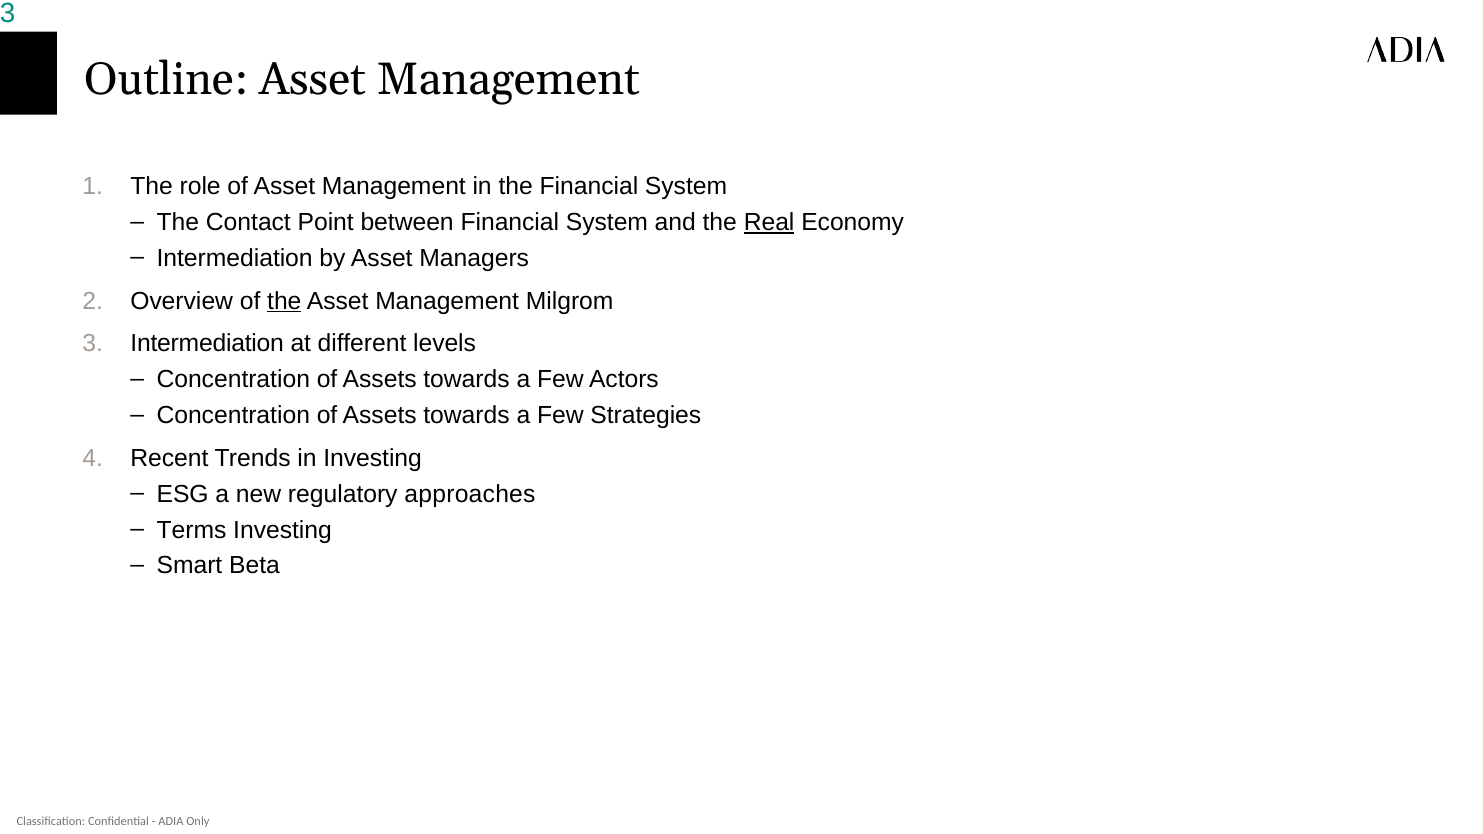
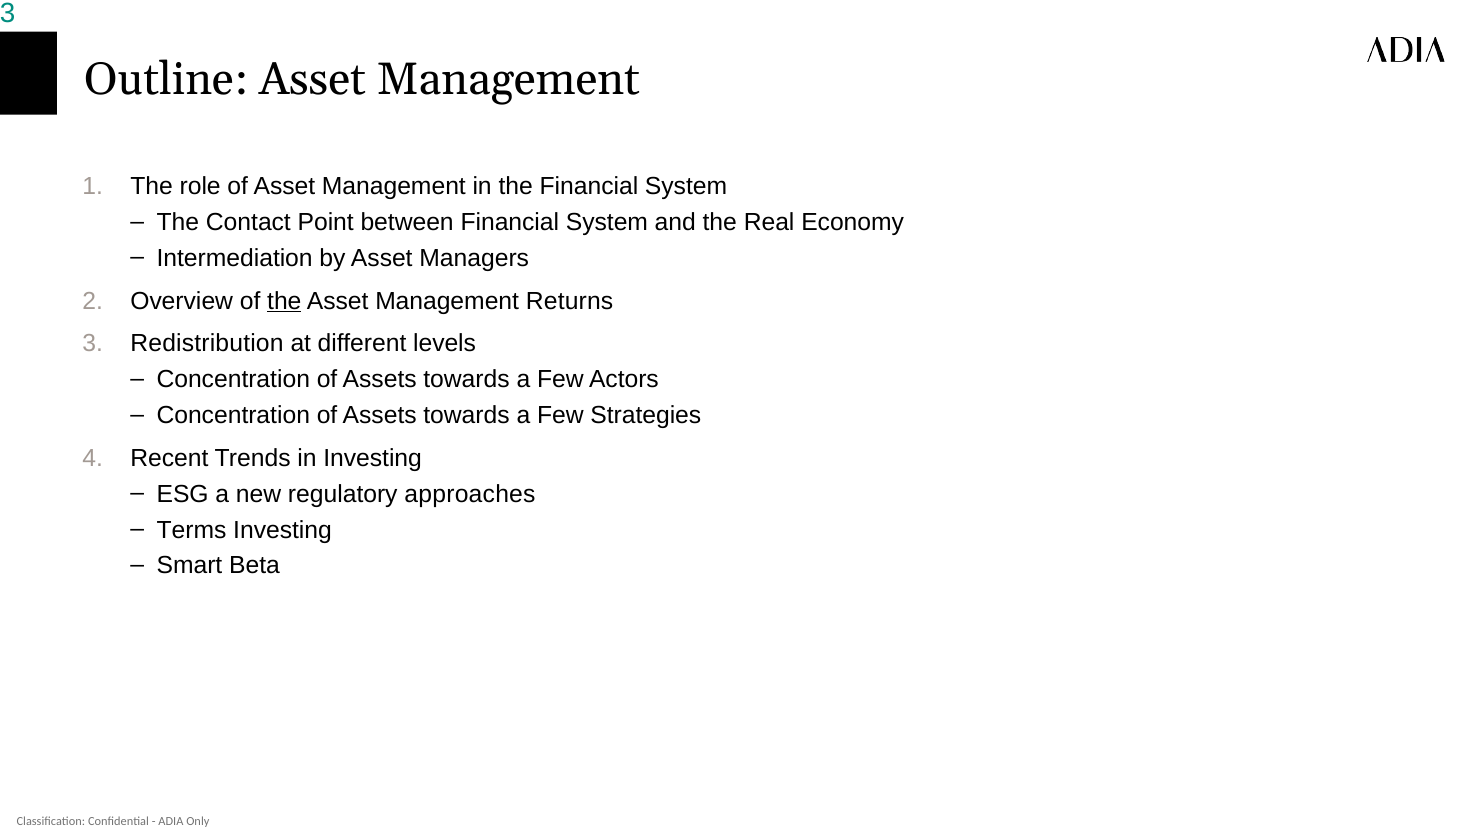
Real underline: present -> none
Milgrom: Milgrom -> Returns
Intermediation at (207, 344): Intermediation -> Redistribution
